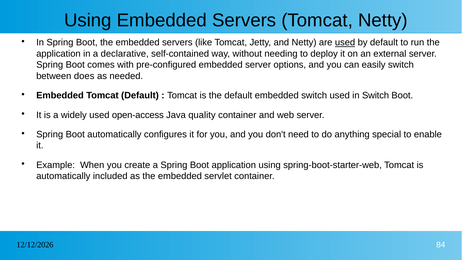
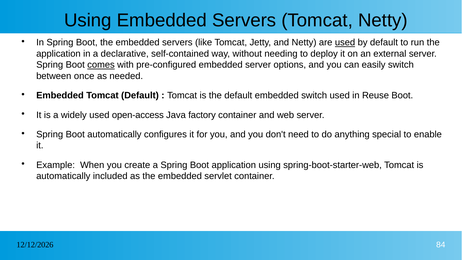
comes underline: none -> present
does: does -> once
in Switch: Switch -> Reuse
quality: quality -> factory
